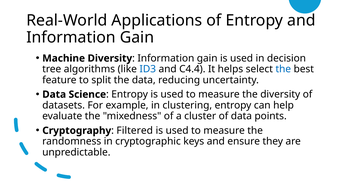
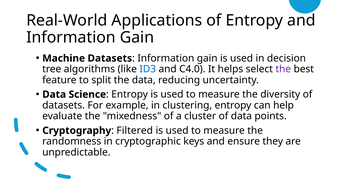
Machine Diversity: Diversity -> Datasets
C4.4: C4.4 -> C4.0
the at (283, 69) colour: blue -> purple
